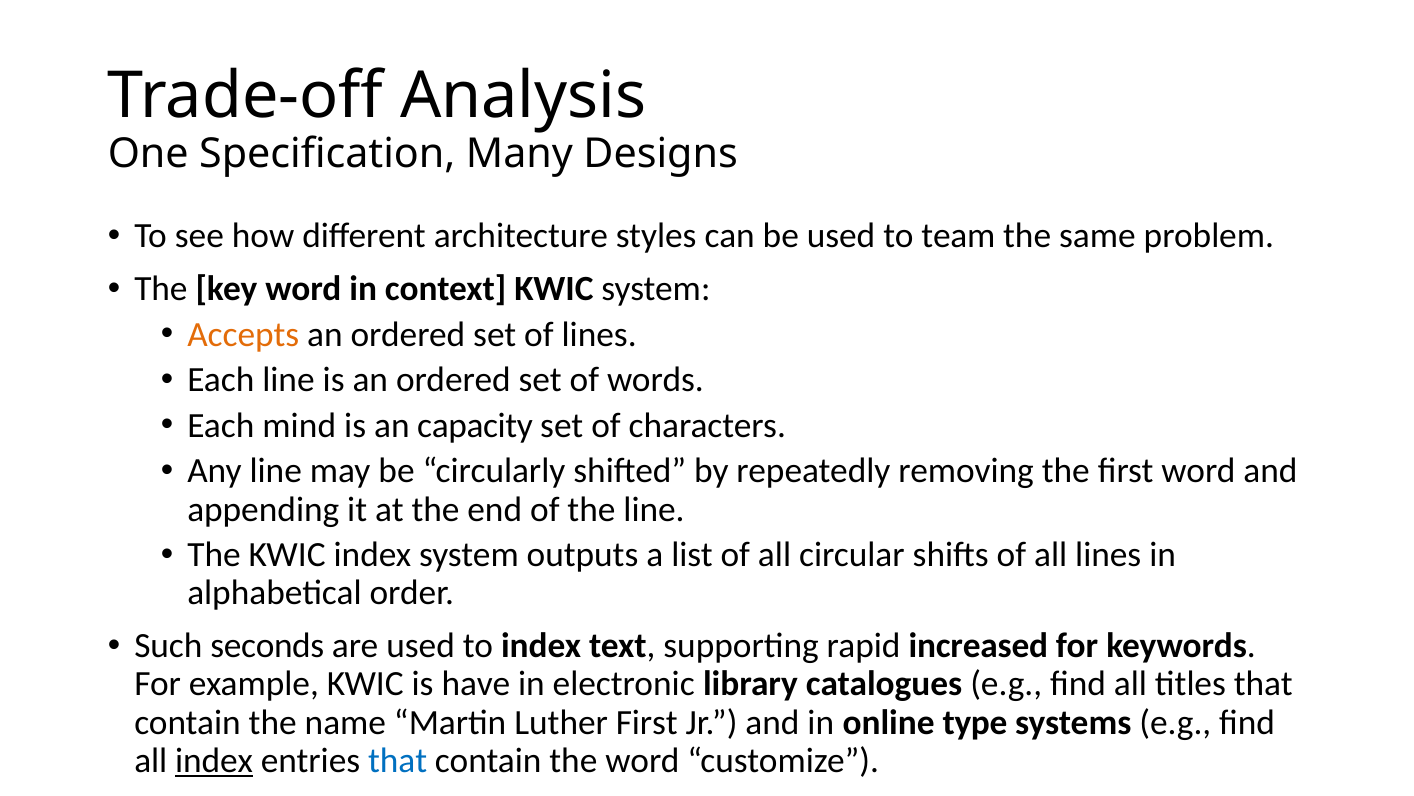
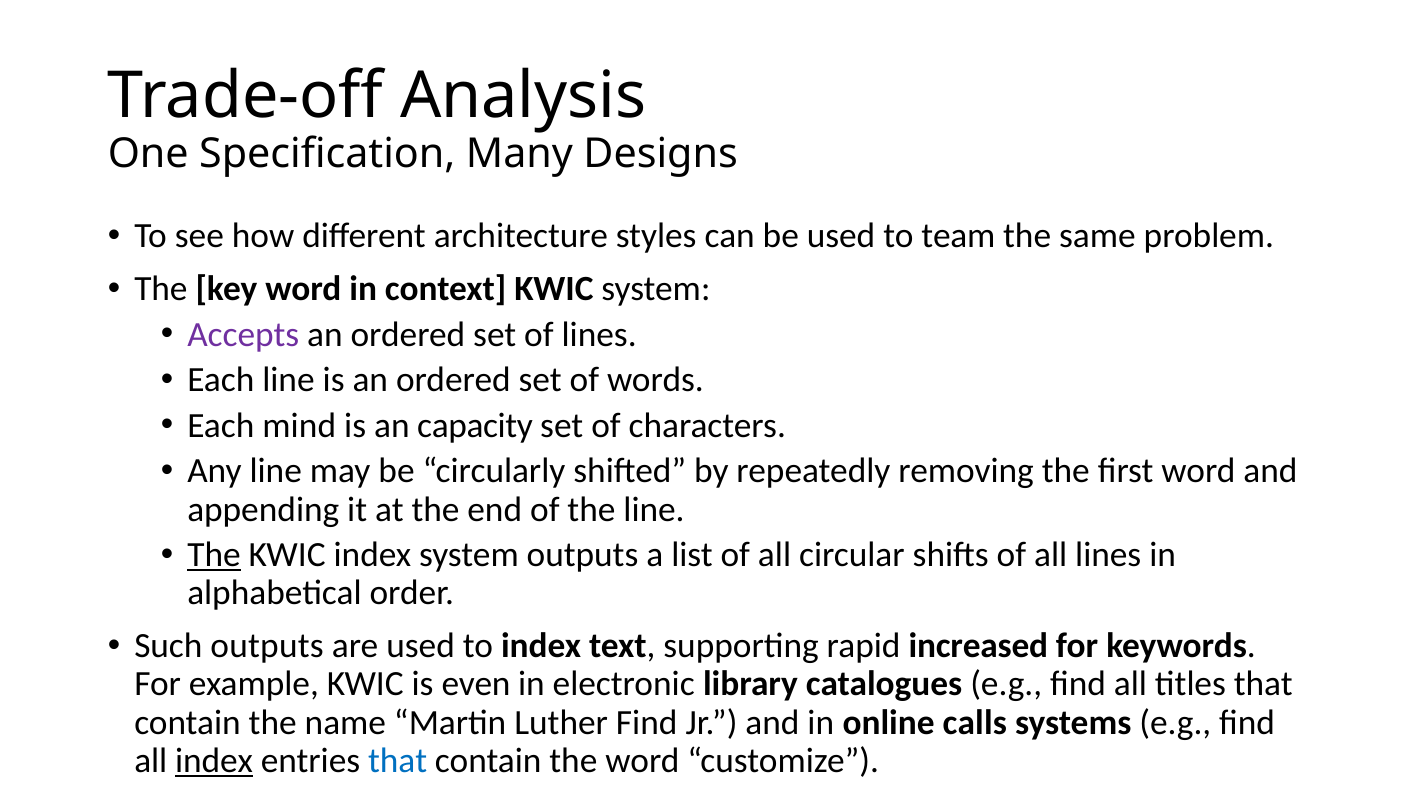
Accepts colour: orange -> purple
The at (214, 555) underline: none -> present
Such seconds: seconds -> outputs
have: have -> even
Luther First: First -> Find
type: type -> calls
